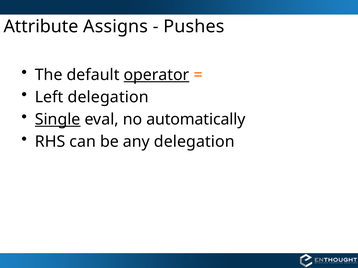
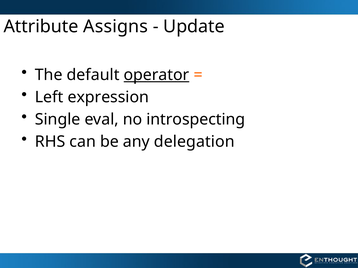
Pushes: Pushes -> Update
Left delegation: delegation -> expression
Single underline: present -> none
automatically: automatically -> introspecting
